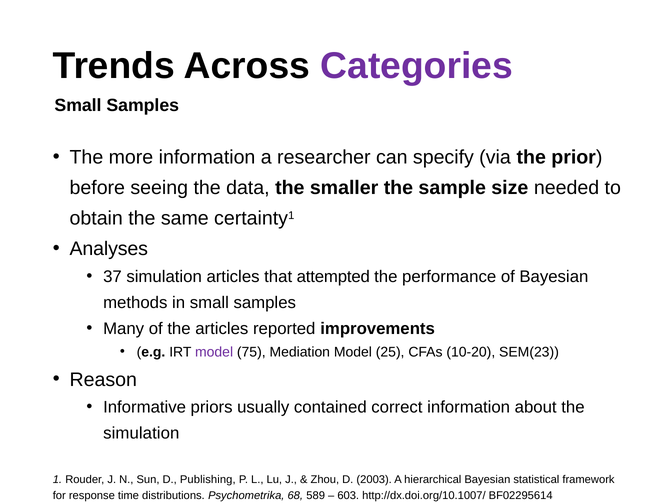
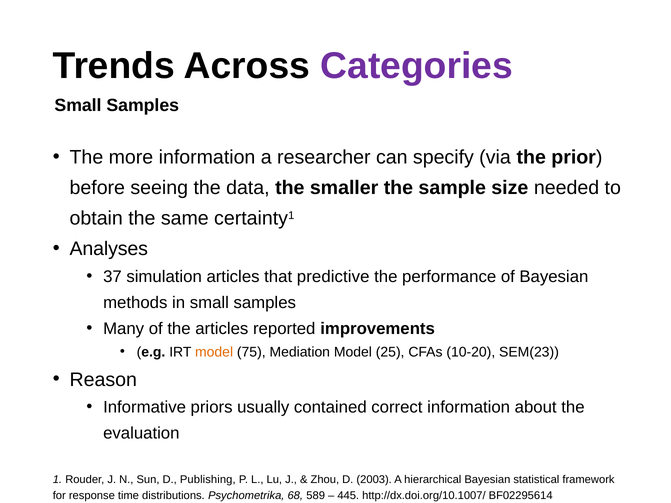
attempted: attempted -> predictive
model at (214, 352) colour: purple -> orange
simulation at (141, 434): simulation -> evaluation
603: 603 -> 445
